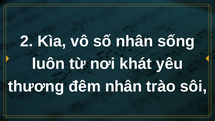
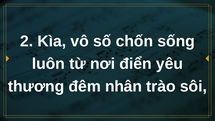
số nhân: nhân -> chốn
khát: khát -> điển
